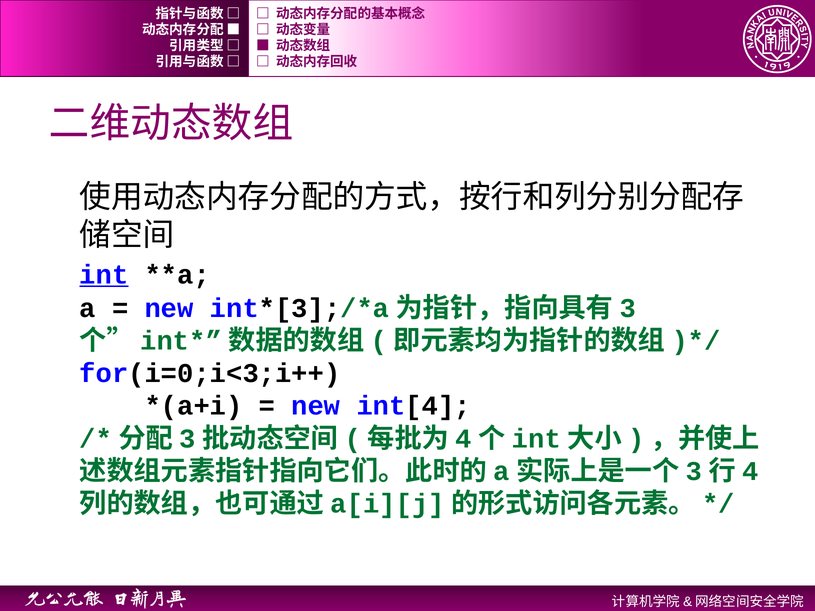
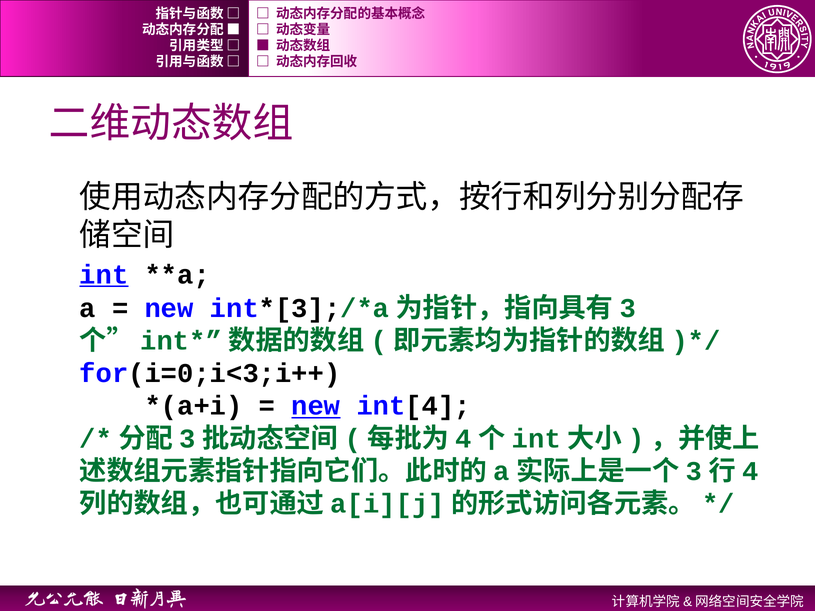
new at (316, 406) underline: none -> present
